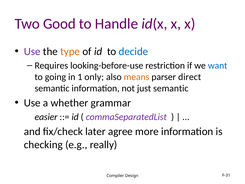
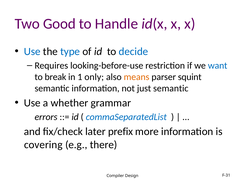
Use at (32, 51) colour: purple -> blue
type colour: orange -> blue
going: going -> break
direct: direct -> squint
easier: easier -> errors
commaSeparatedList colour: purple -> blue
agree: agree -> prefix
checking: checking -> covering
really: really -> there
